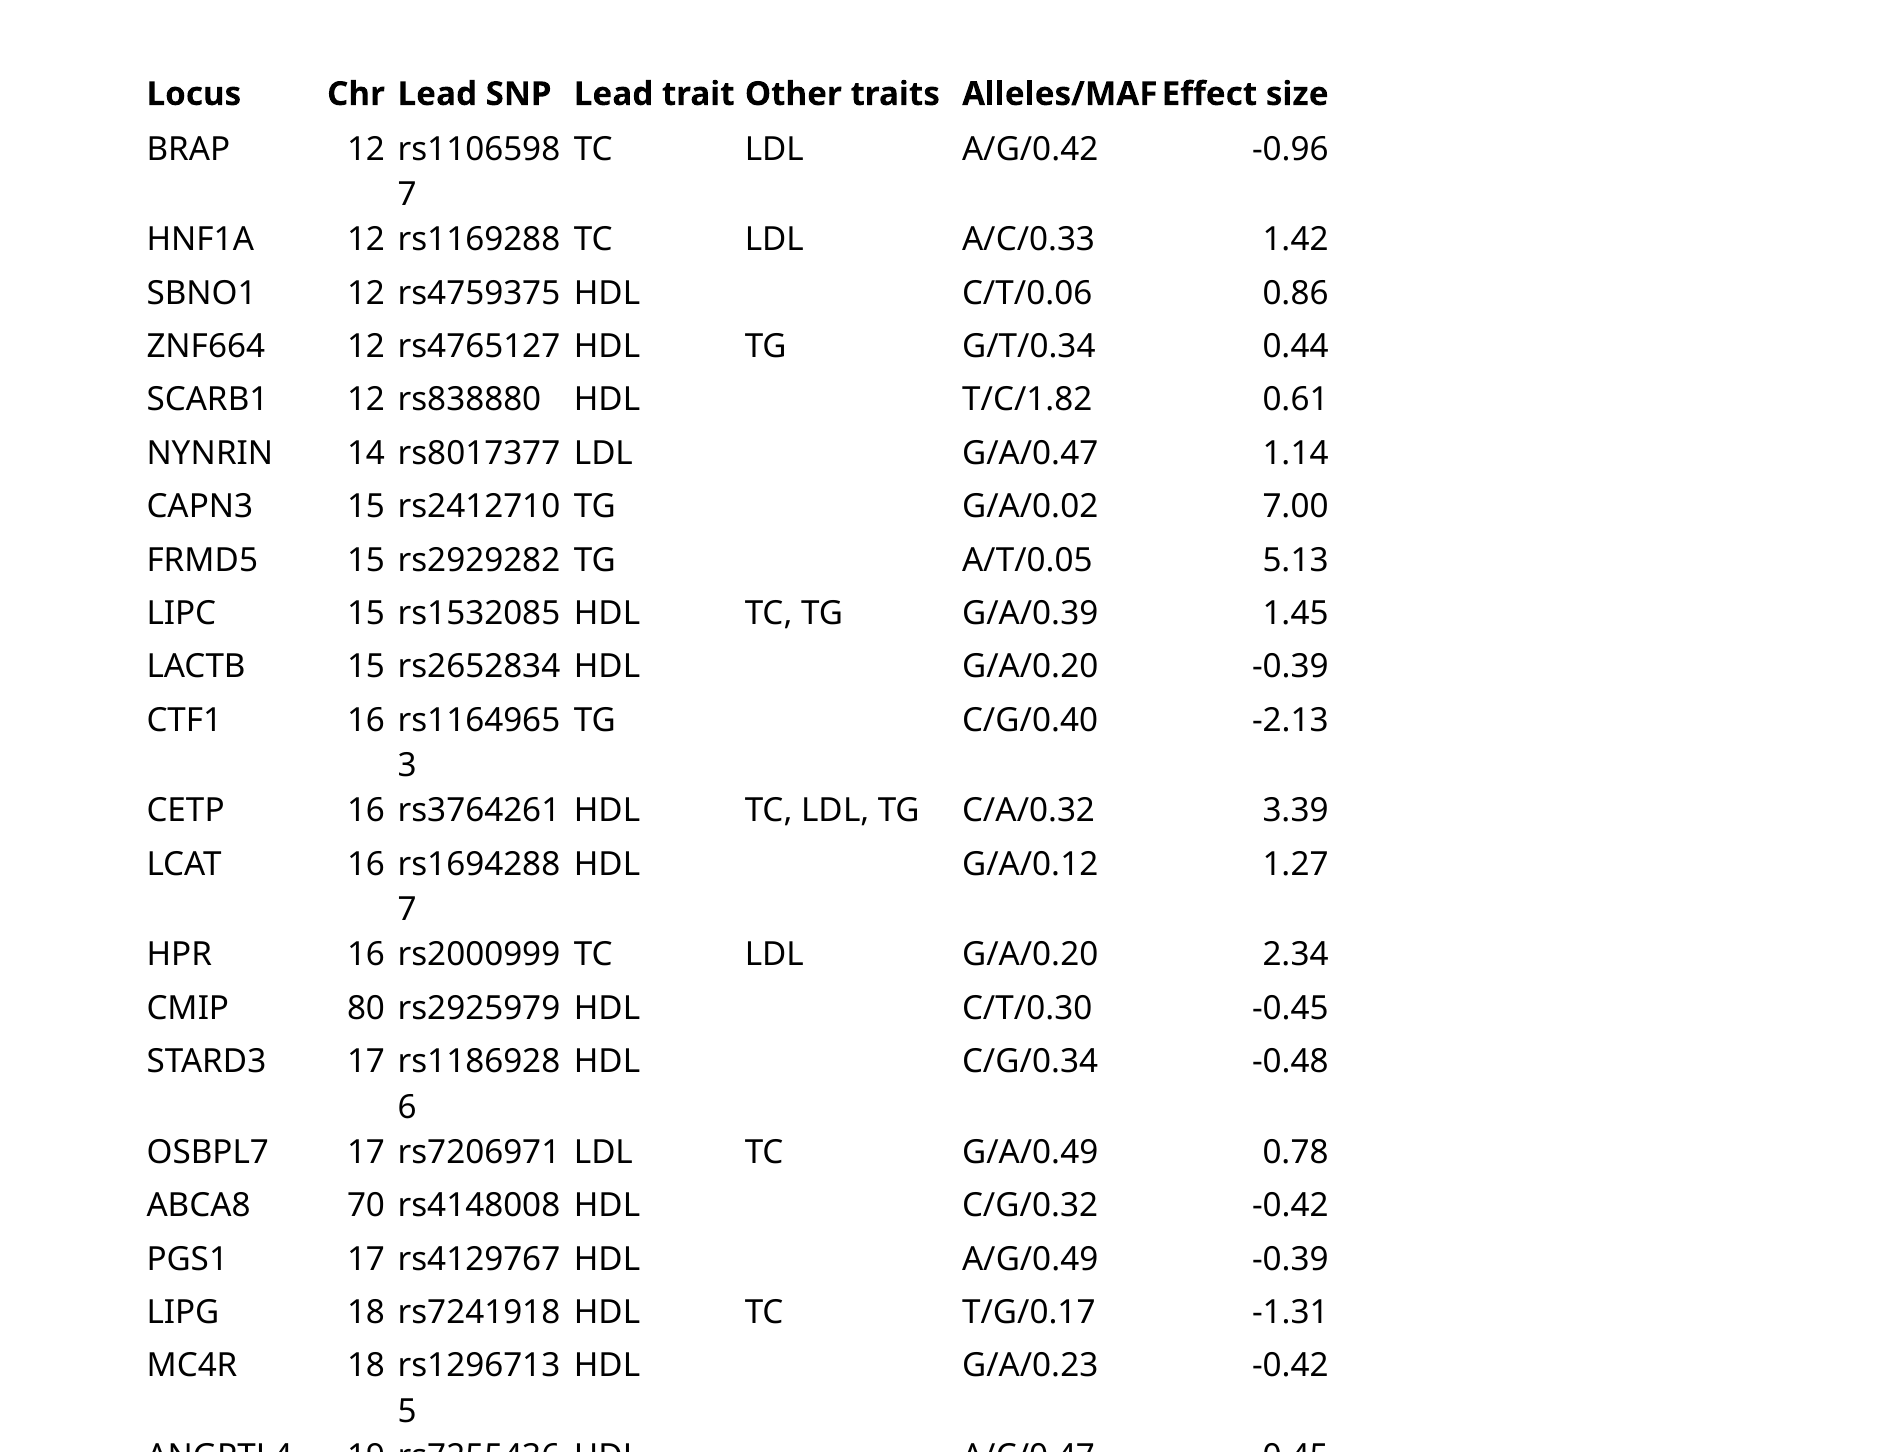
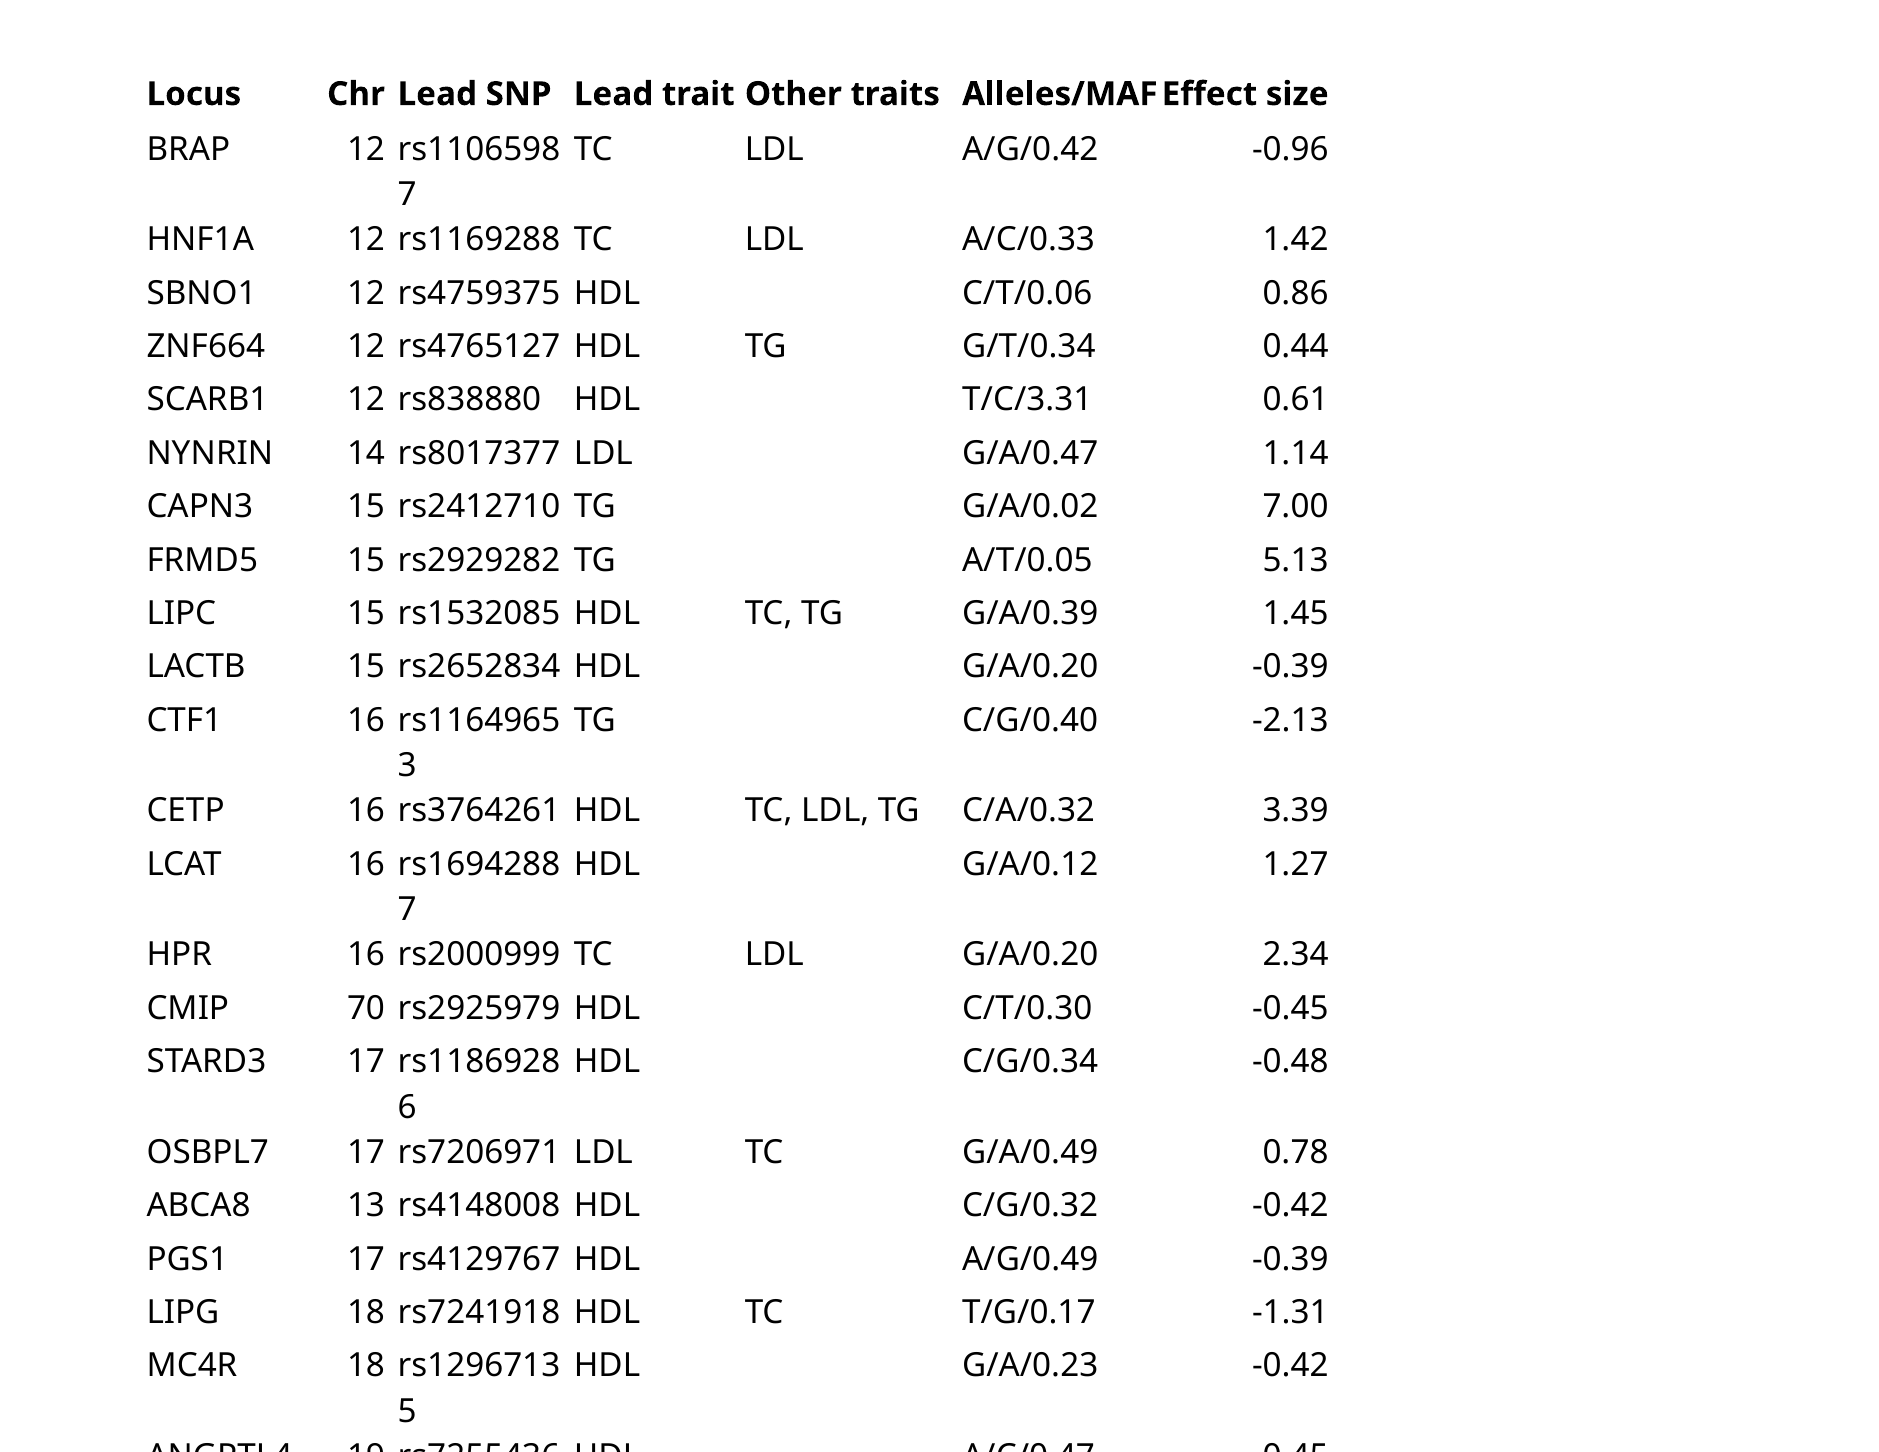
T/C/1.82: T/C/1.82 -> T/C/3.31
80: 80 -> 70
70: 70 -> 13
